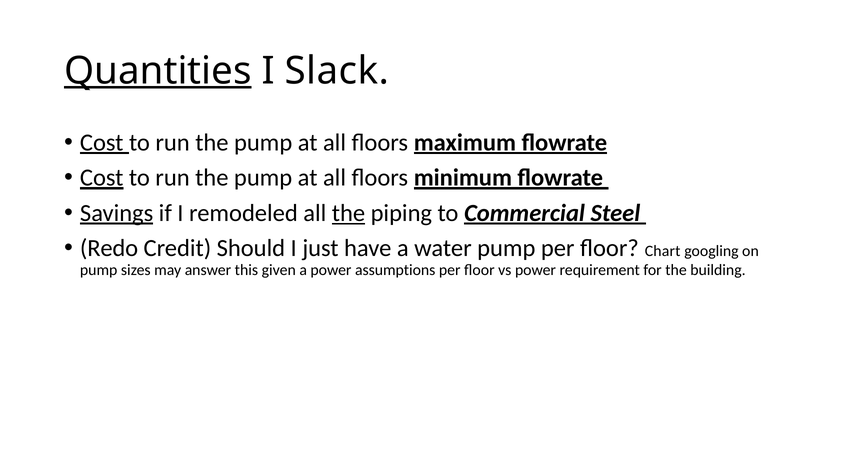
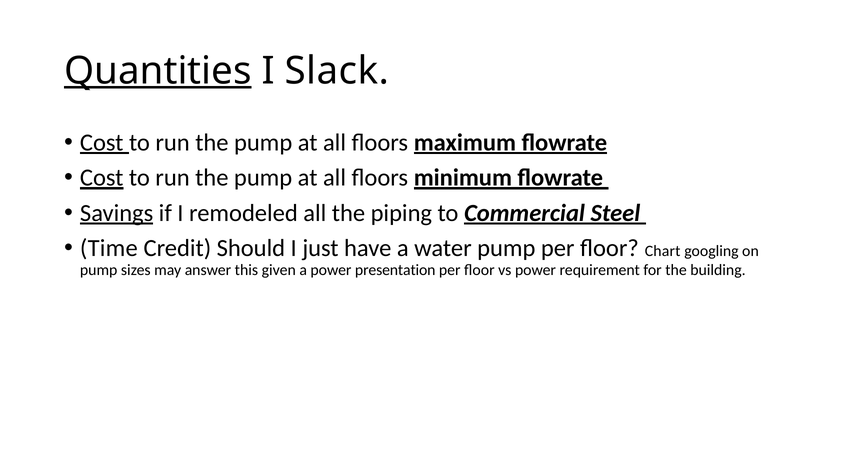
the at (348, 213) underline: present -> none
Redo: Redo -> Time
assumptions: assumptions -> presentation
